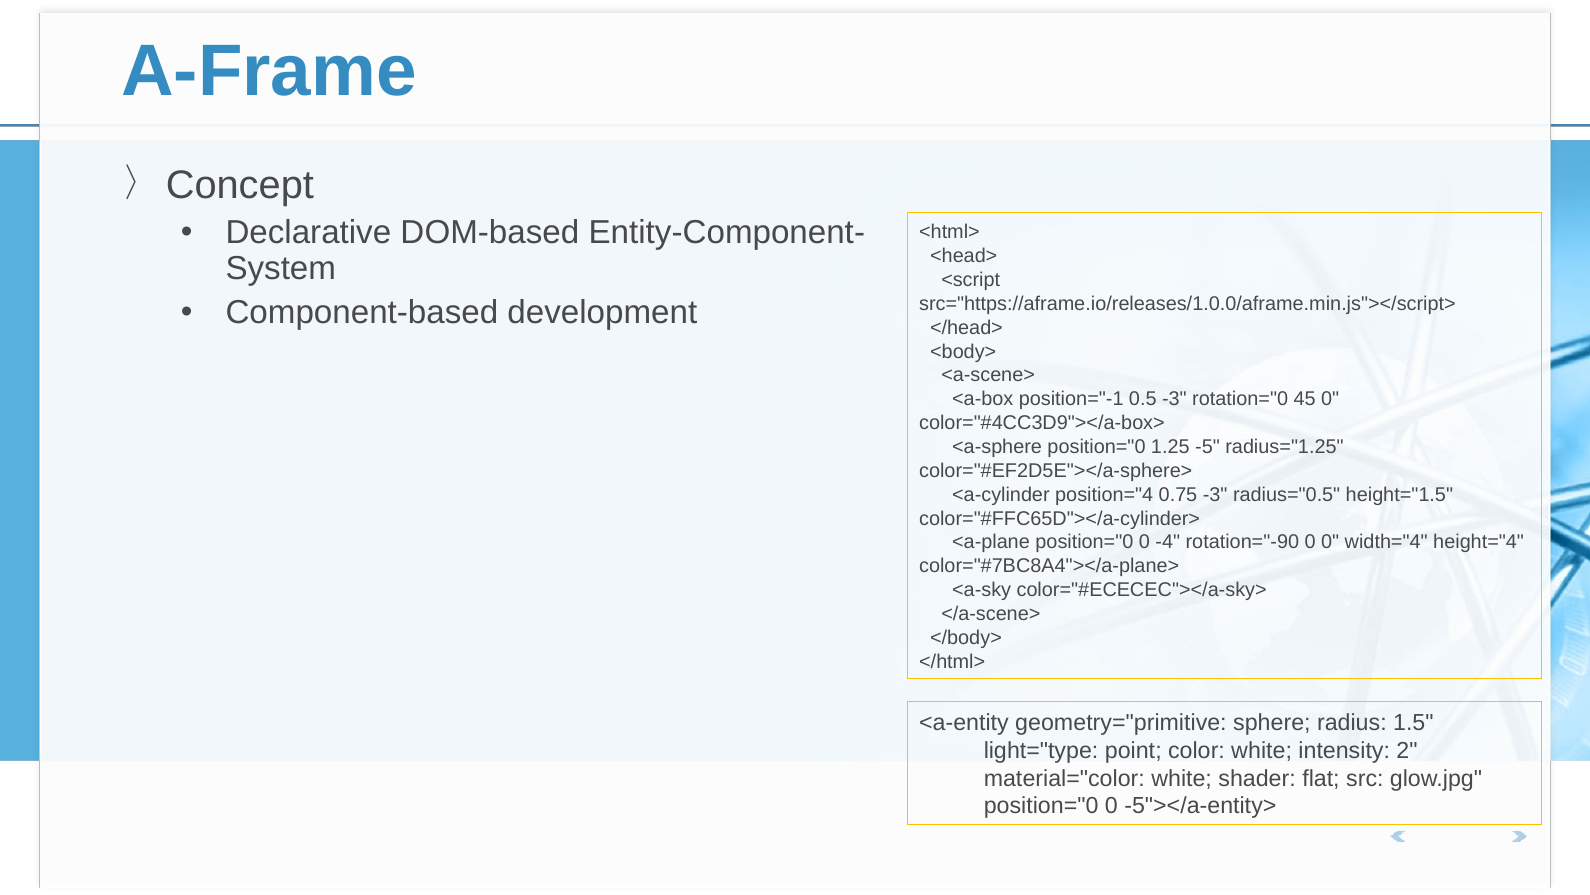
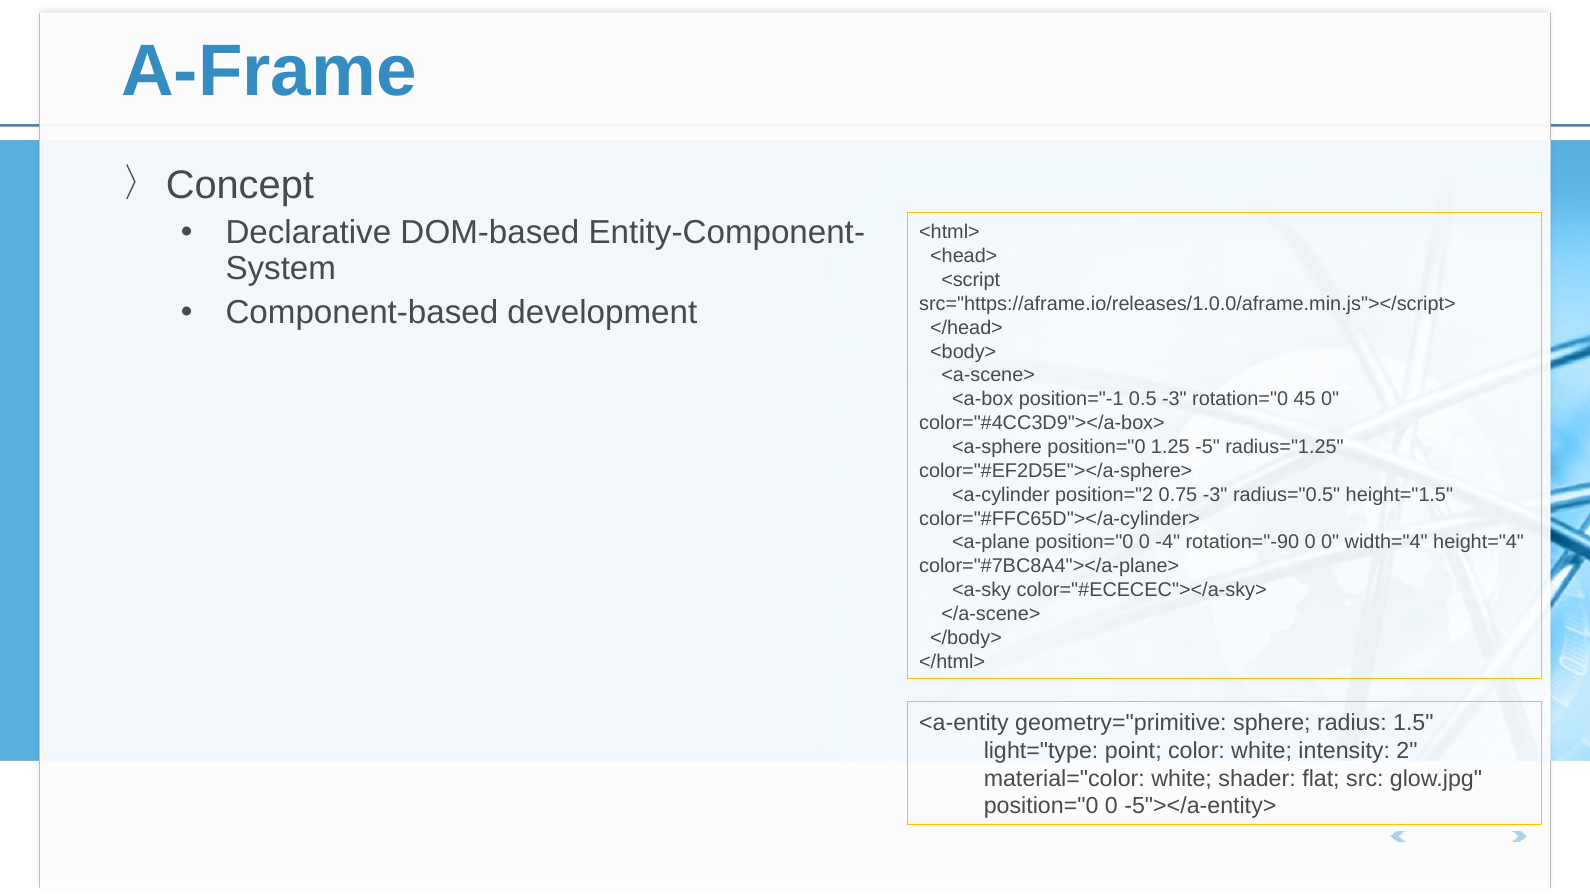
position="4: position="4 -> position="2
